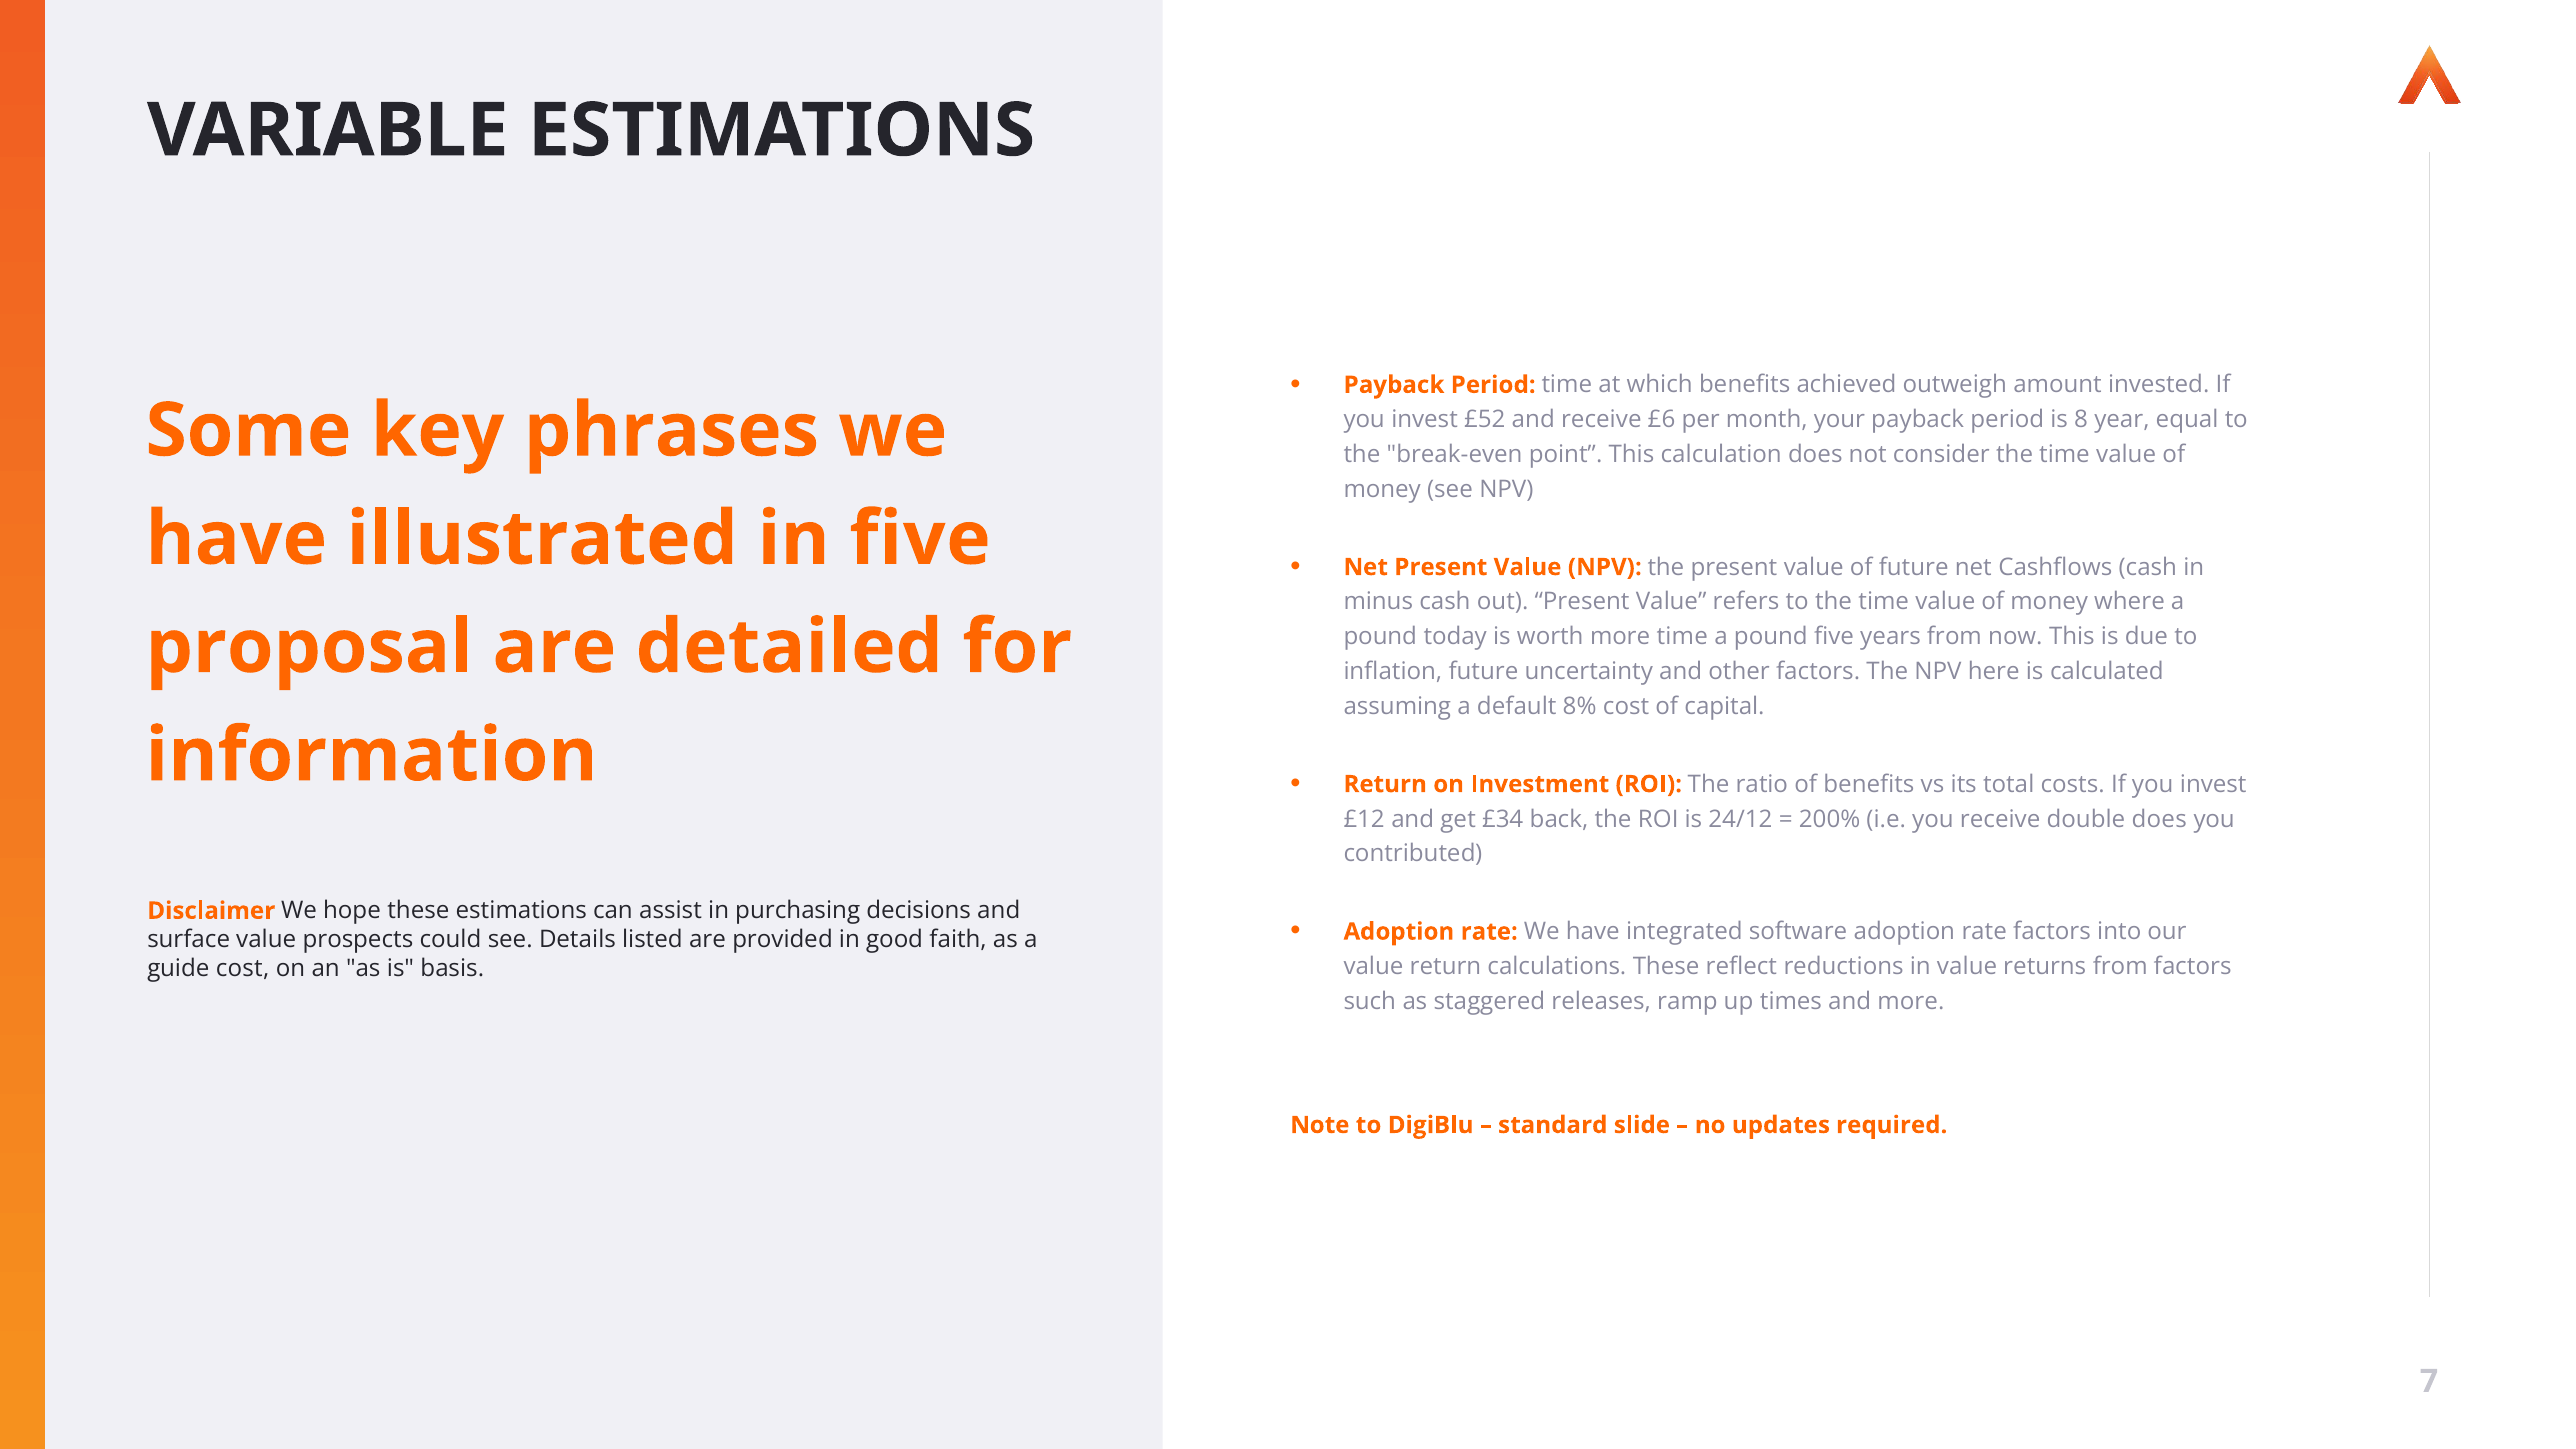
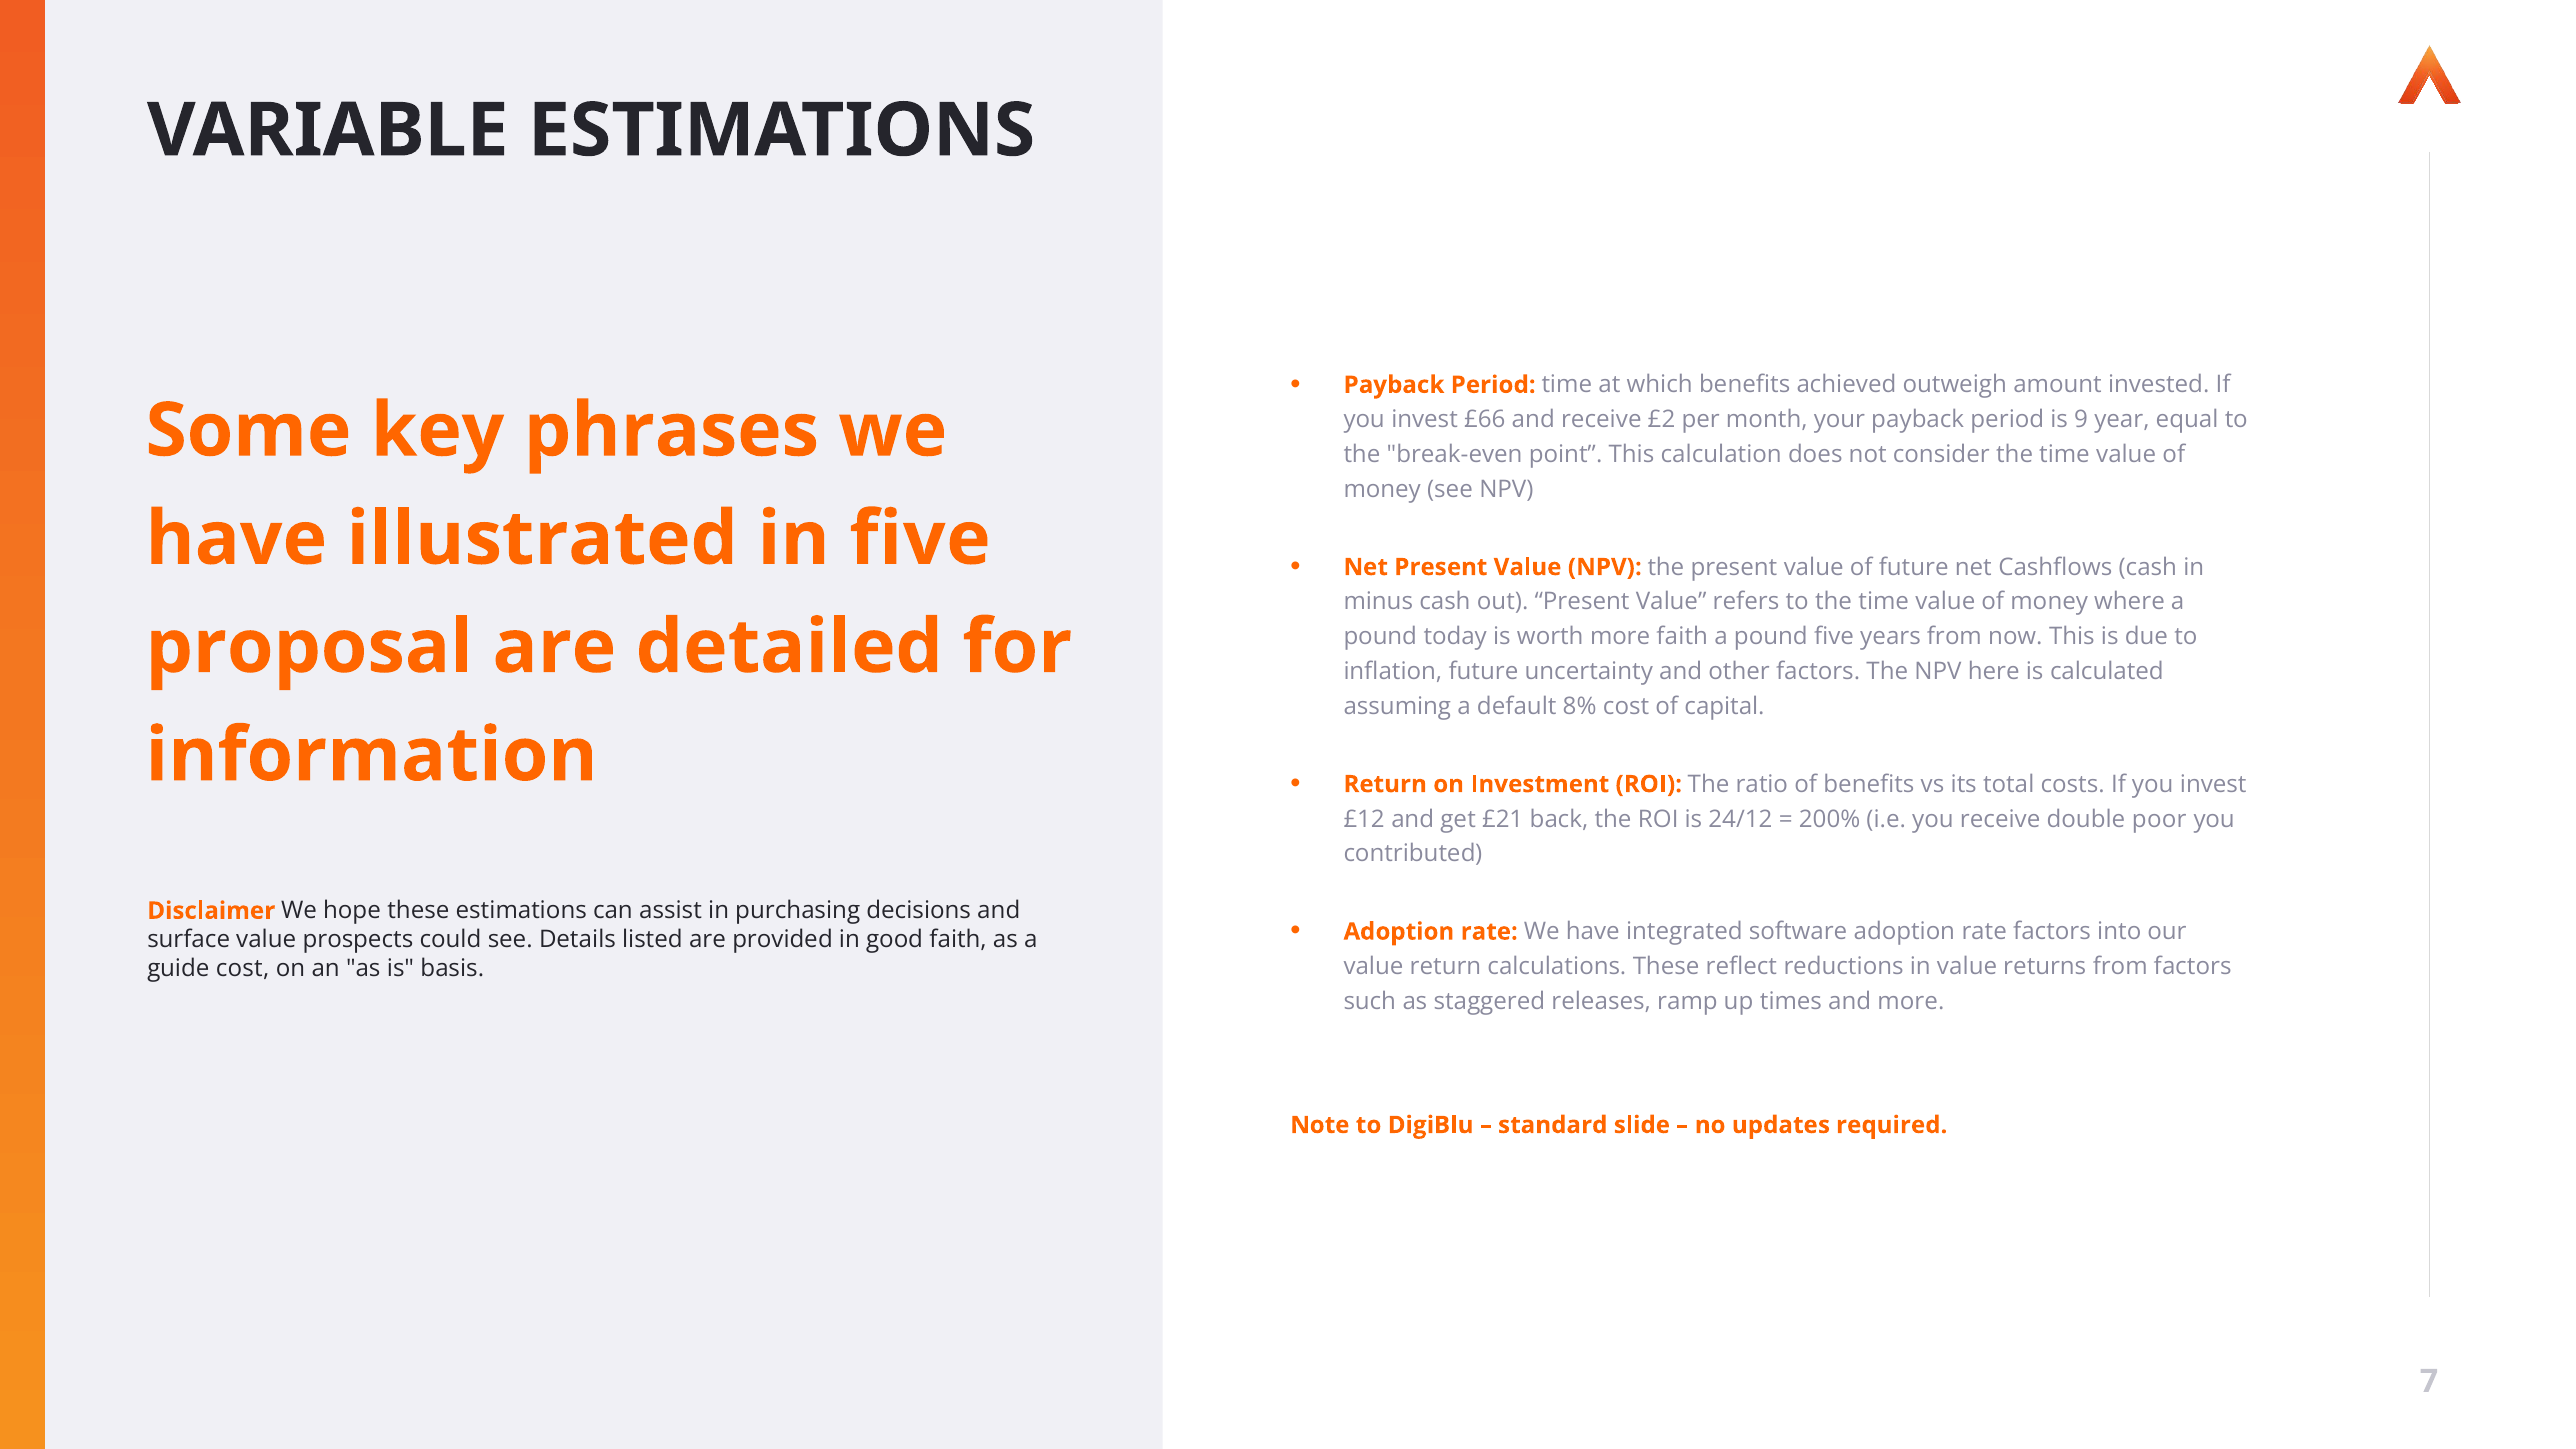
£52: £52 -> £66
£6: £6 -> £2
8: 8 -> 9
more time: time -> faith
£34: £34 -> £21
double does: does -> poor
